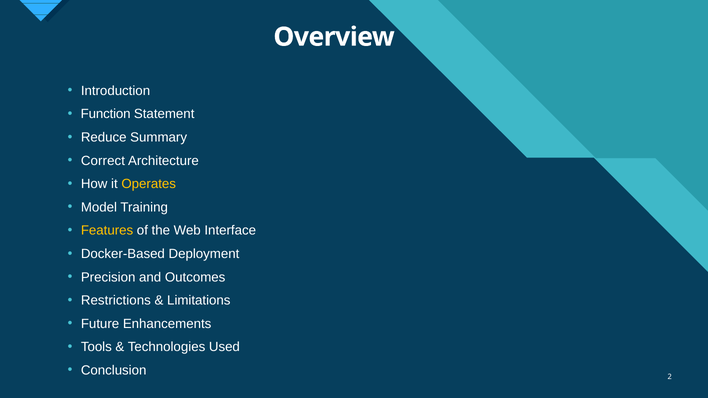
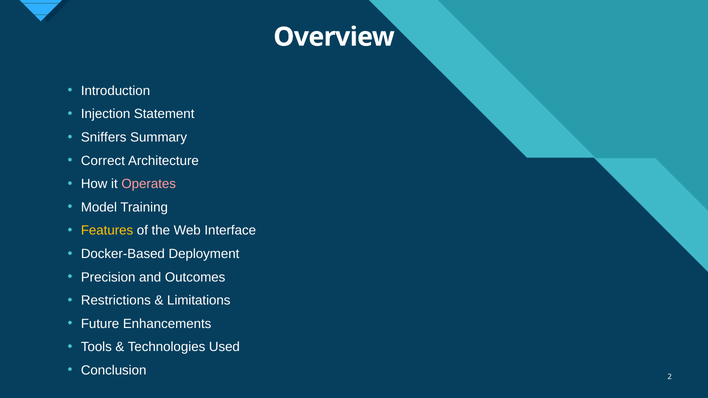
Function: Function -> Injection
Reduce: Reduce -> Sniffers
Operates colour: yellow -> pink
